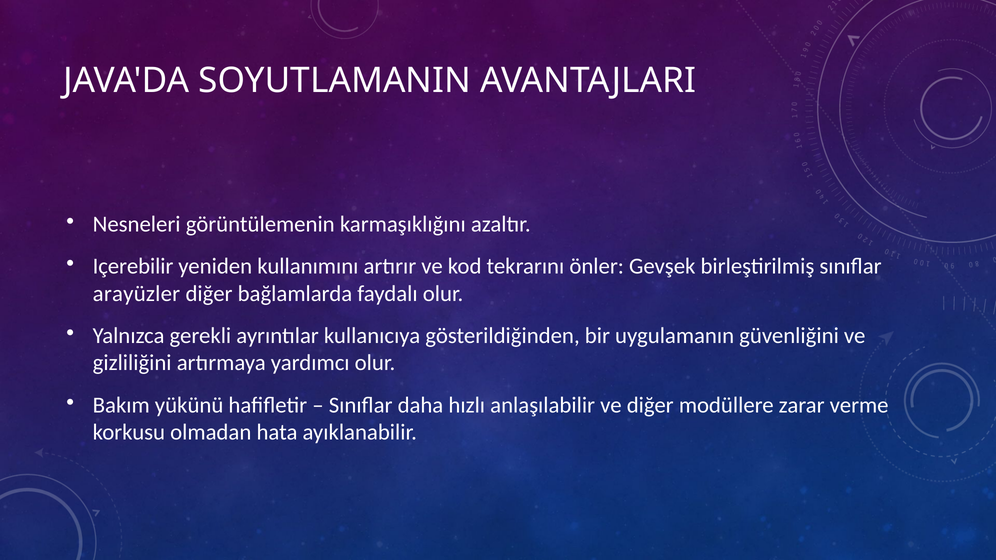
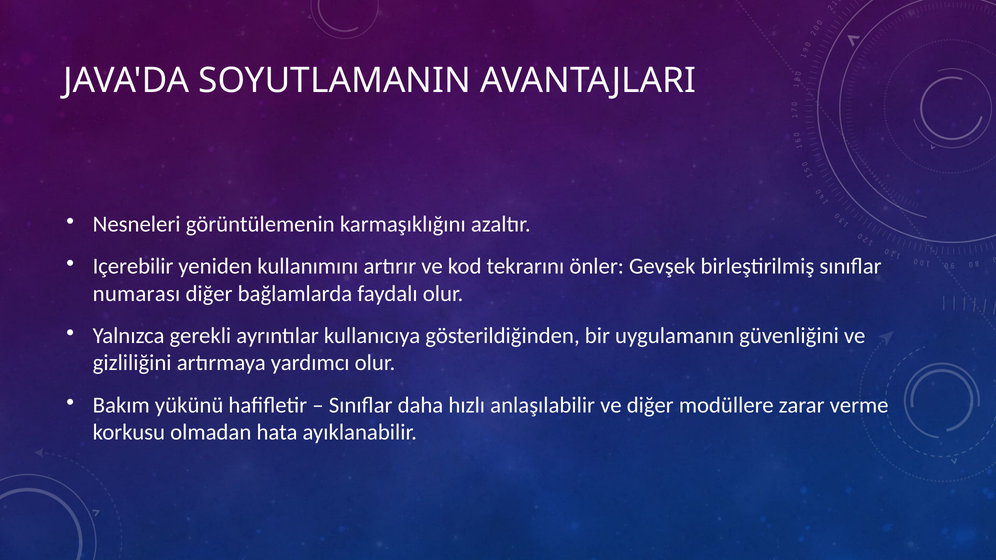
arayüzler: arayüzler -> numarası
